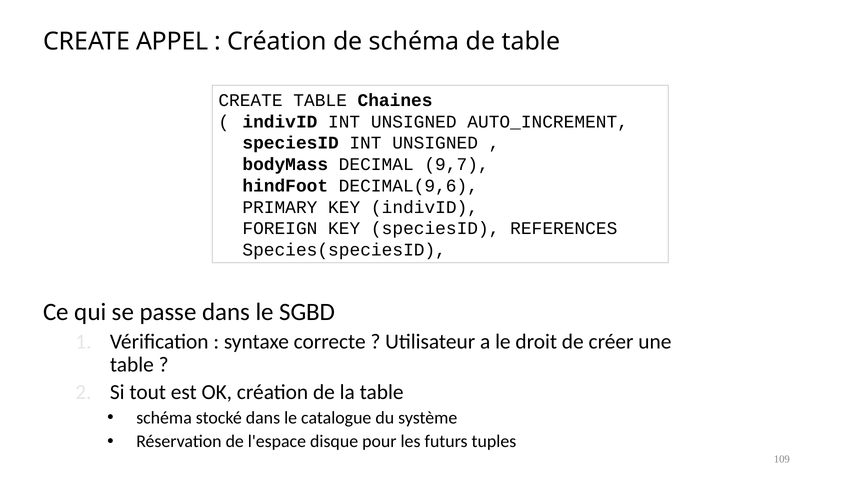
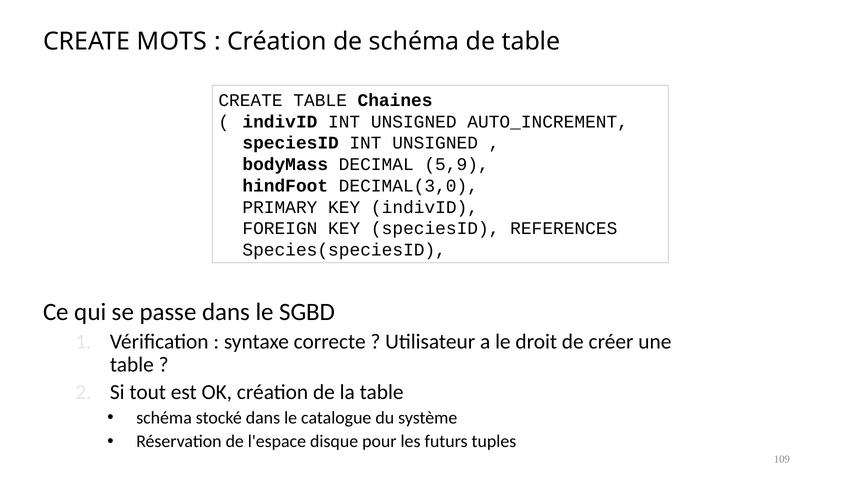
APPEL: APPEL -> MOTS
9,7: 9,7 -> 5,9
DECIMAL(9,6: DECIMAL(9,6 -> DECIMAL(3,0
